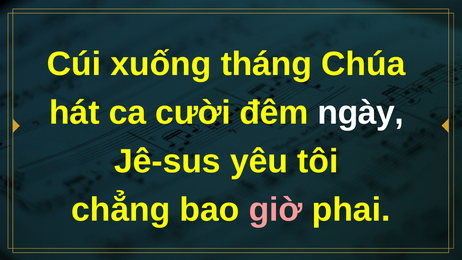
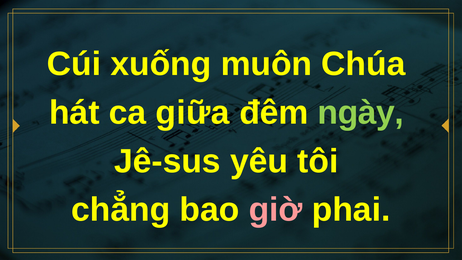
tháng: tháng -> muôn
cười: cười -> giữa
ngày colour: white -> light green
